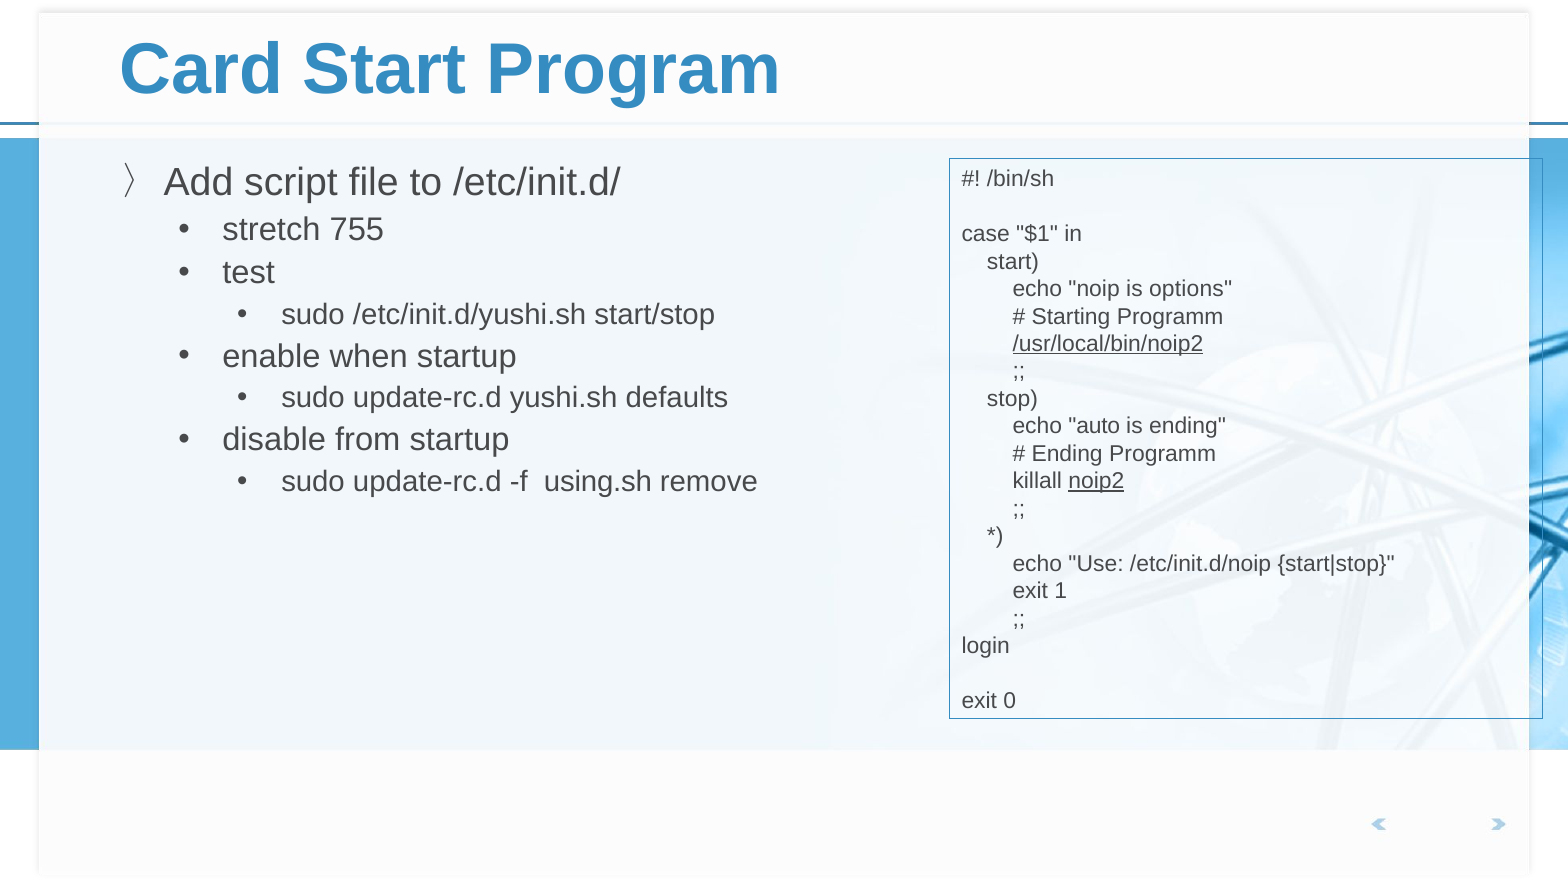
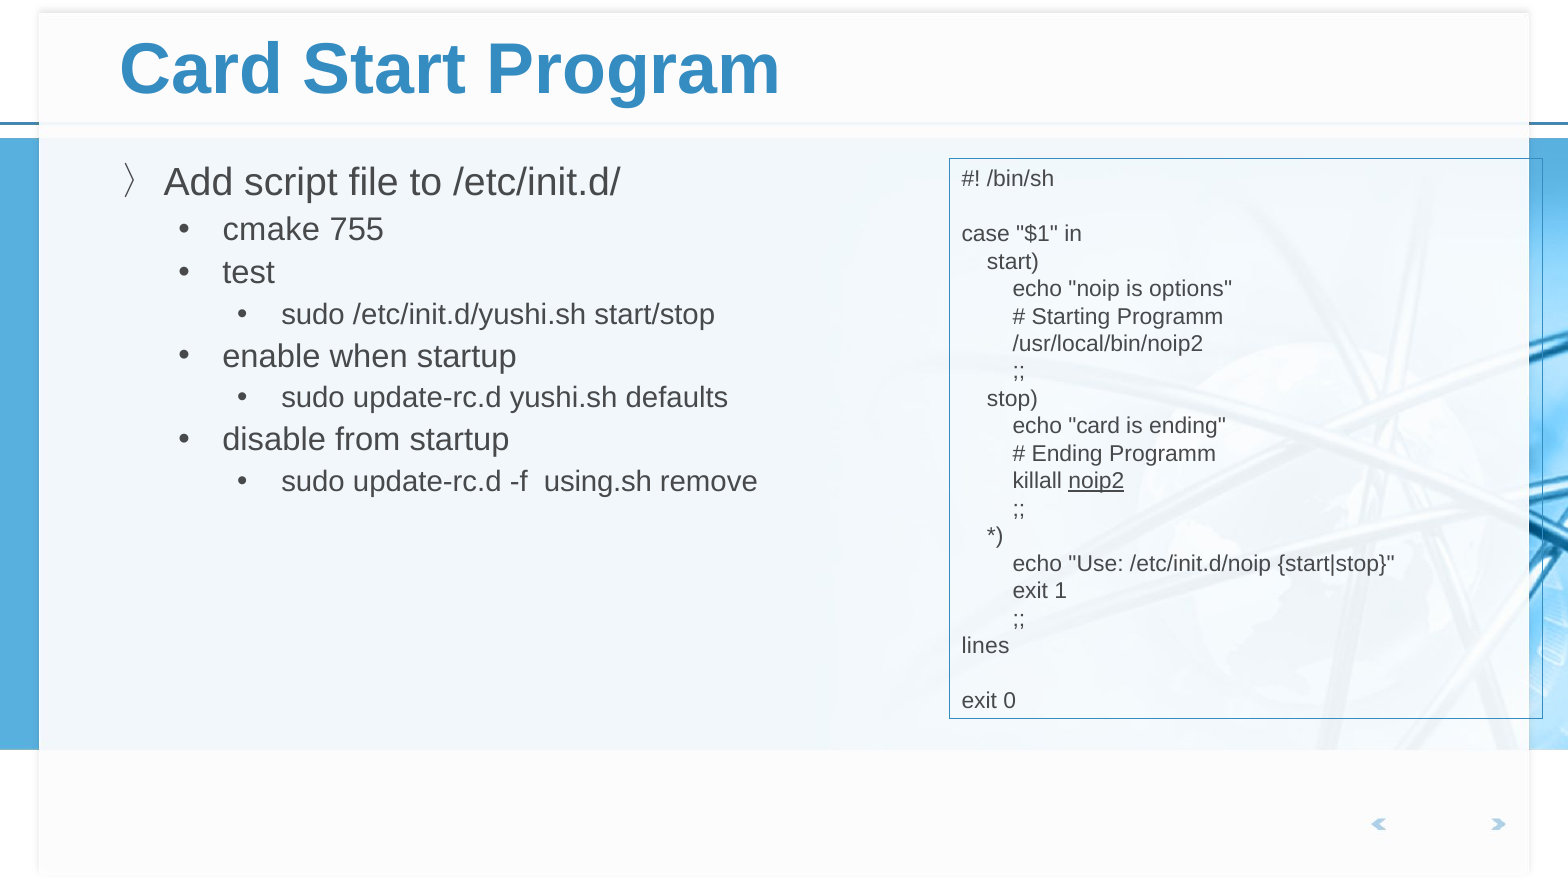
stretch: stretch -> cmake
/usr/local/bin/noip2 underline: present -> none
echo auto: auto -> card
login: login -> lines
